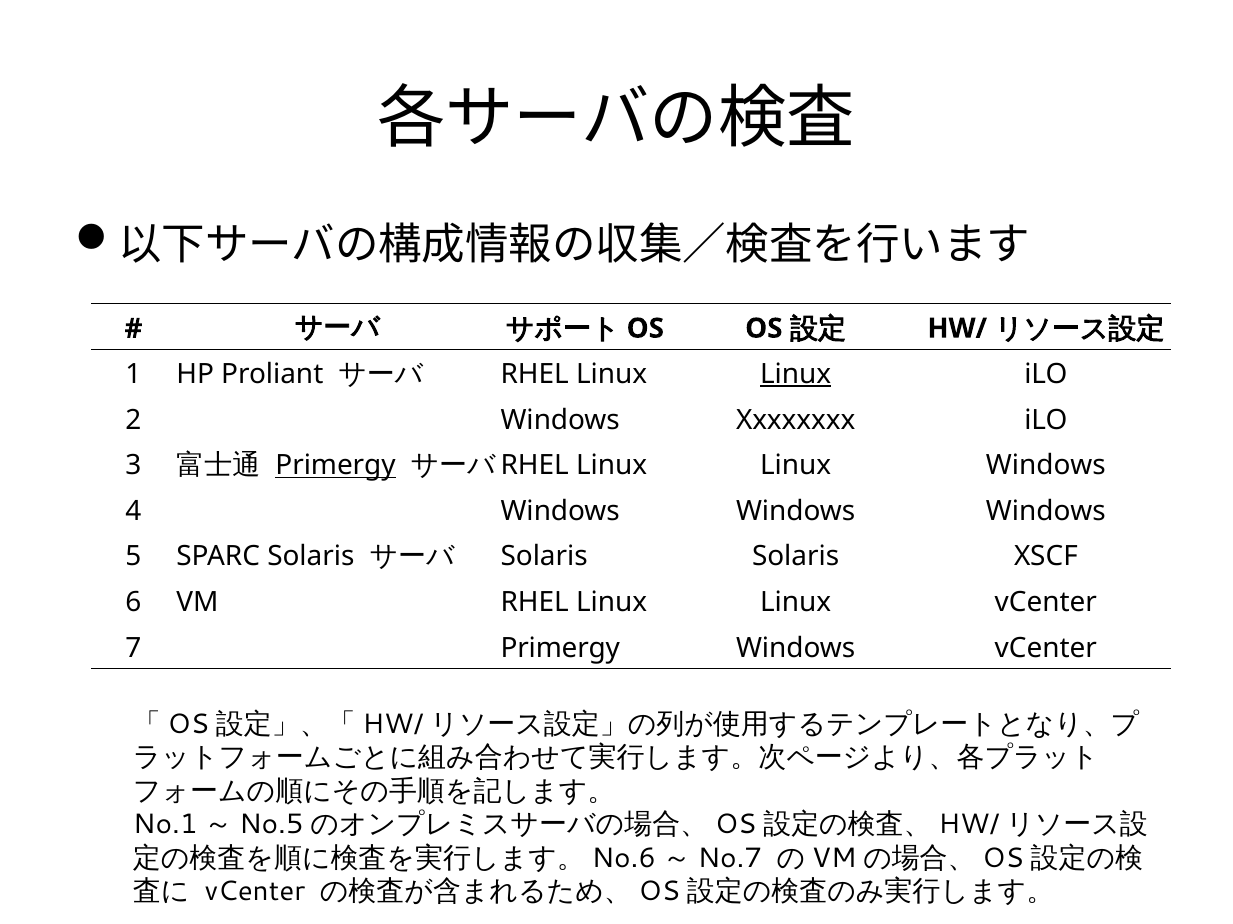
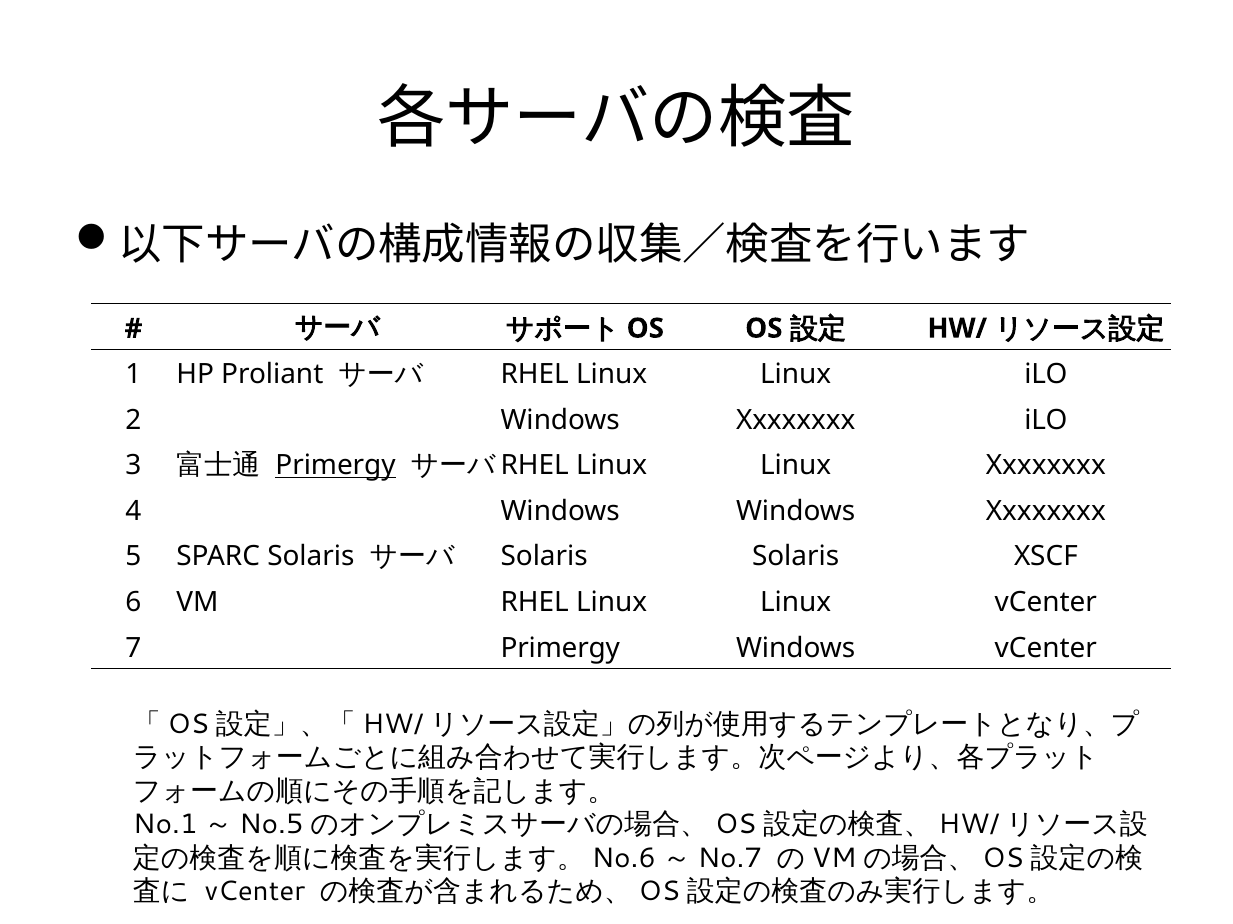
Linux at (796, 374) underline: present -> none
Linux Windows: Windows -> Xxxxxxxx
Windows Windows Windows: Windows -> Xxxxxxxx
